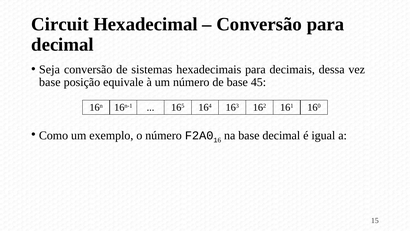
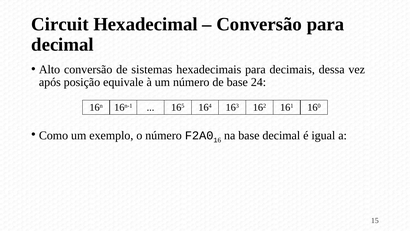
Seja: Seja -> Alto
base at (50, 82): base -> após
45: 45 -> 24
